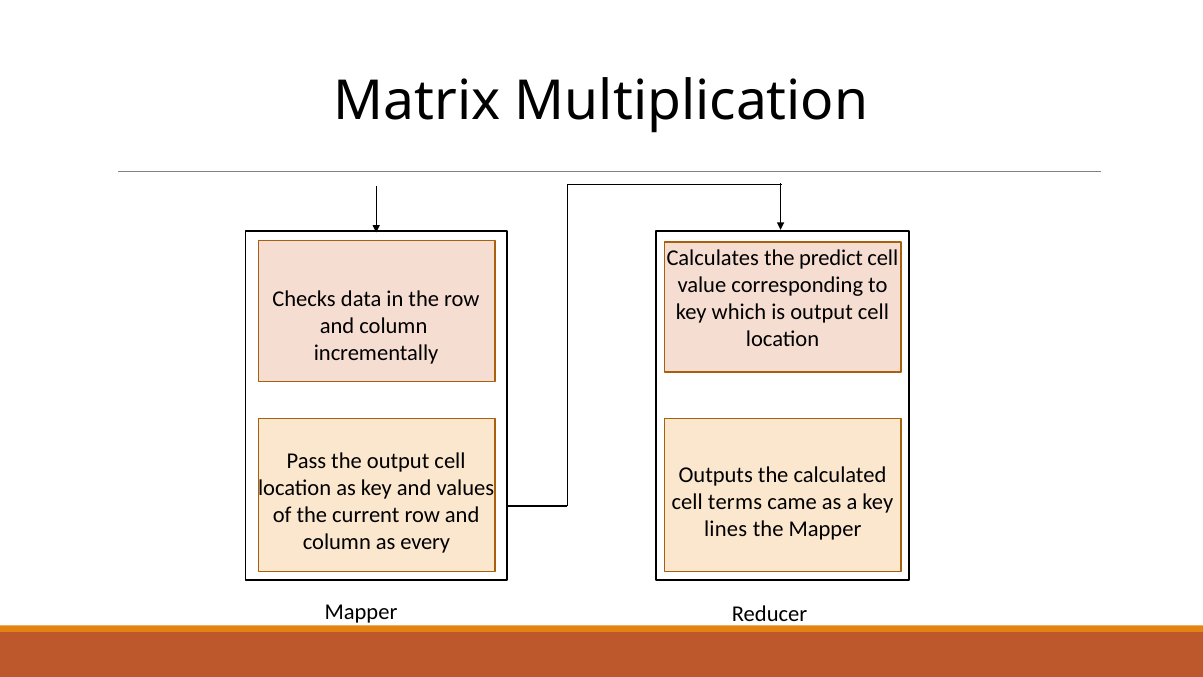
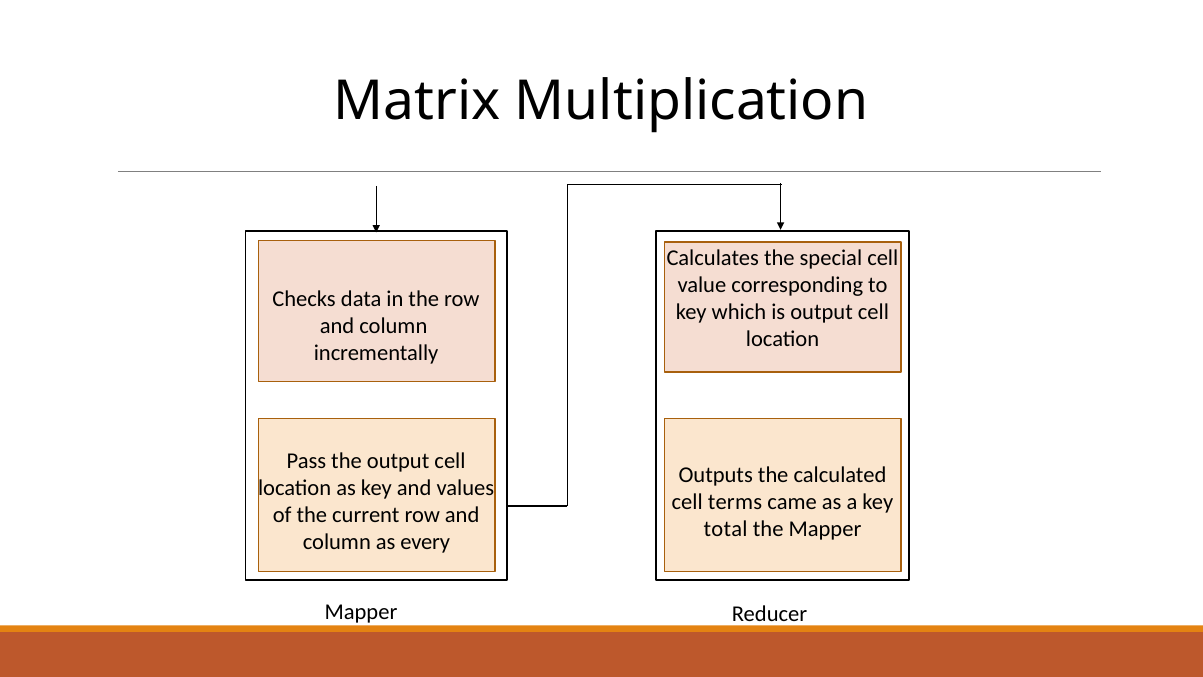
predict: predict -> special
lines: lines -> total
